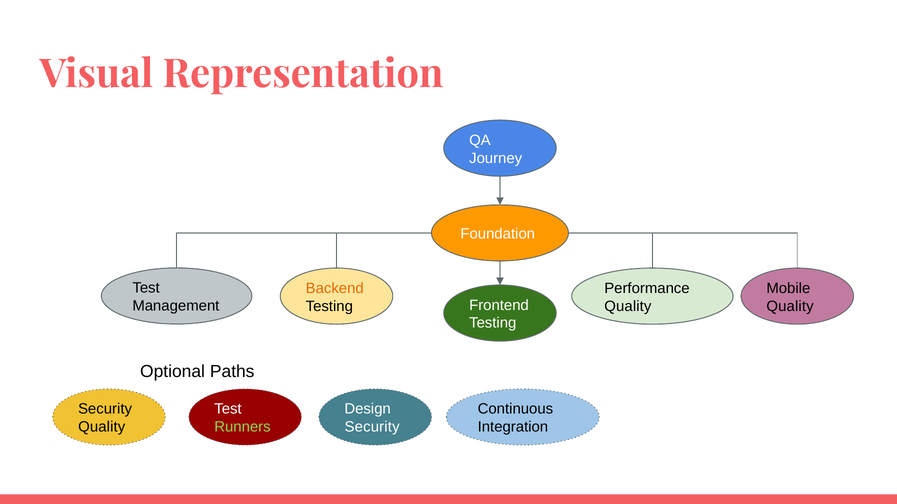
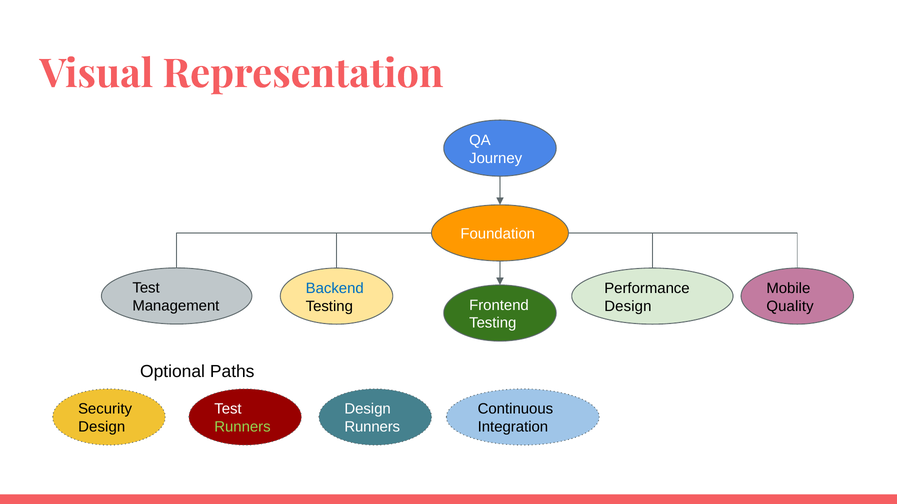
Backend colour: orange -> blue
Quality at (628, 306): Quality -> Design
Quality at (102, 427): Quality -> Design
Security at (372, 427): Security -> Runners
